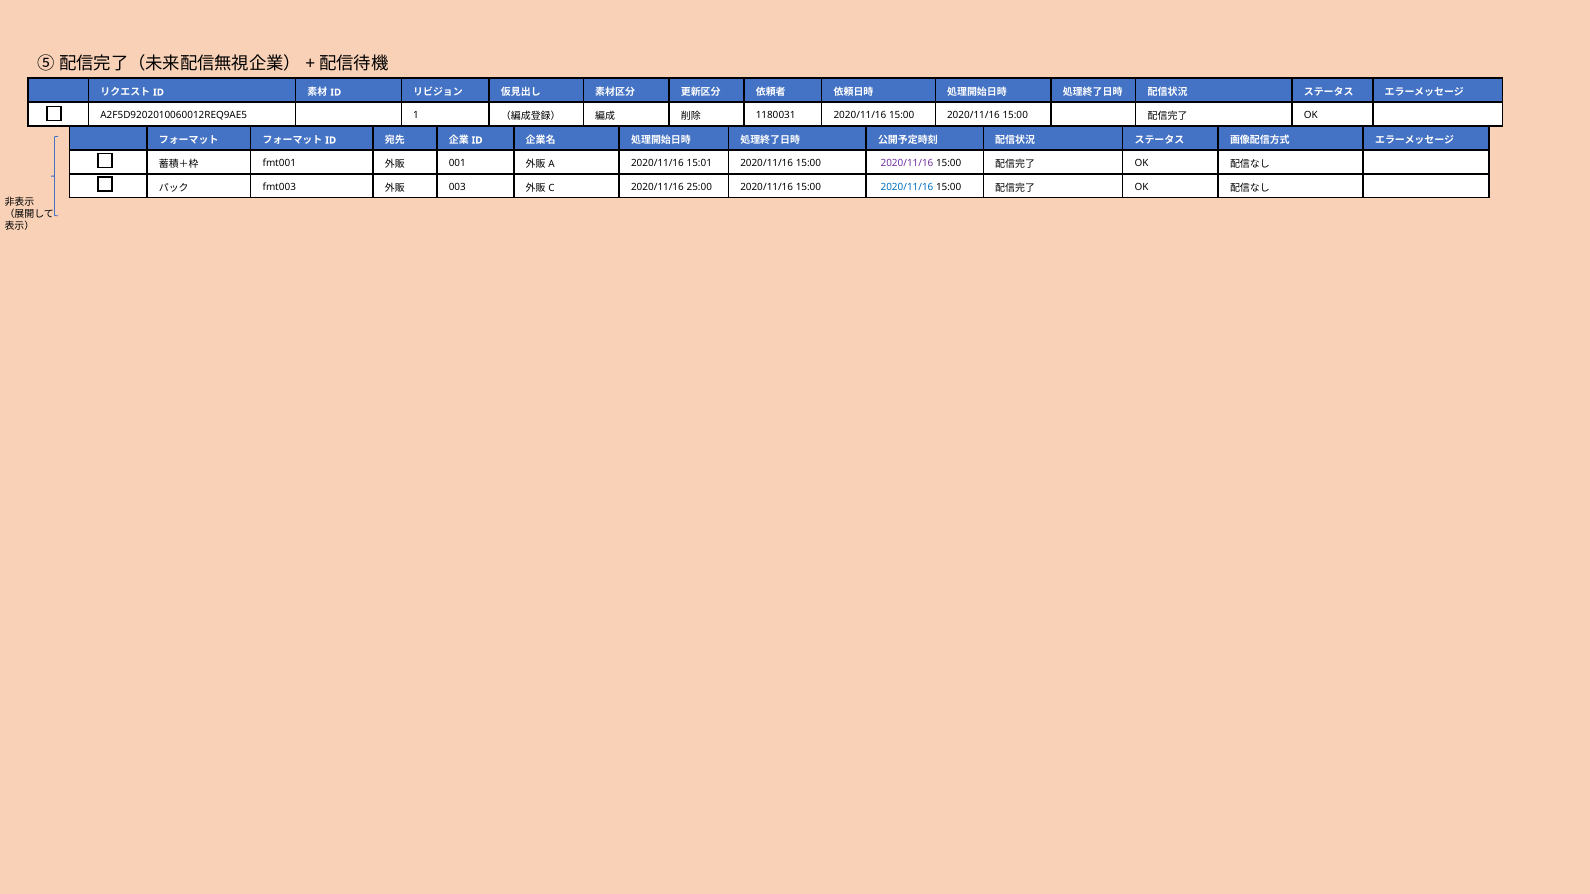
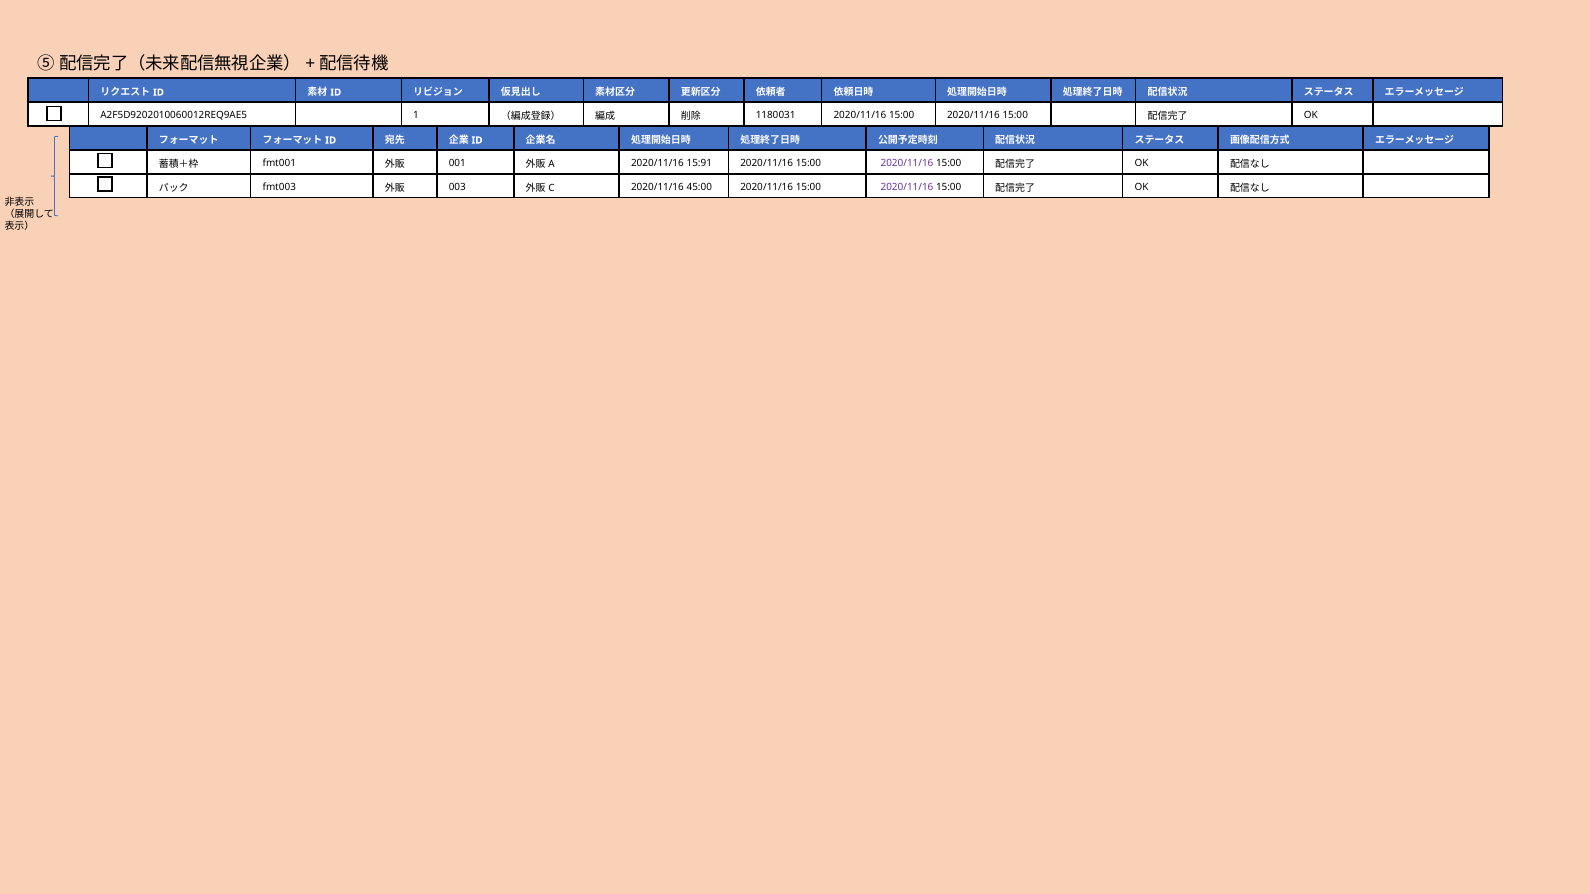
15:01: 15:01 -> 15:91
25:00: 25:00 -> 45:00
2020/11/16 at (907, 187) colour: blue -> purple
